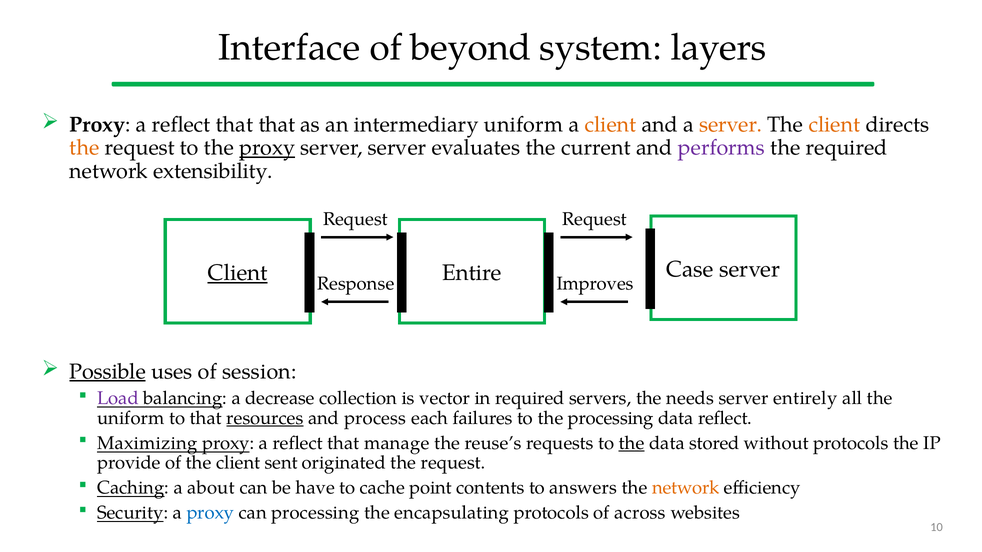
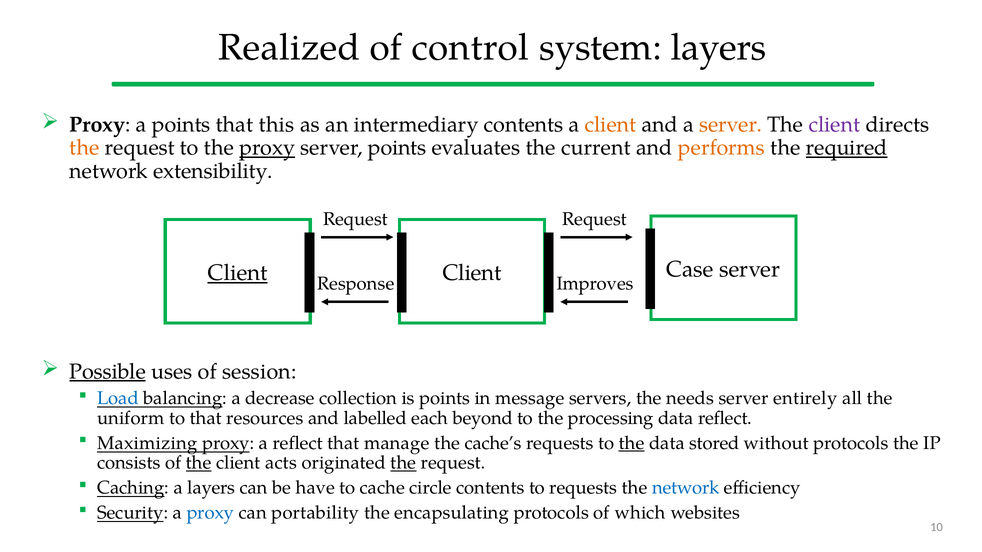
Interface: Interface -> Realized
beyond: beyond -> control
reflect at (181, 125): reflect -> points
that that: that -> this
intermediary uniform: uniform -> contents
client at (834, 125) colour: orange -> purple
server server: server -> points
performs colour: purple -> orange
required at (847, 148) underline: none -> present
Entire at (472, 273): Entire -> Client
Load colour: purple -> blue
is vector: vector -> points
in required: required -> message
resources underline: present -> none
process: process -> labelled
failures: failures -> beyond
reuse’s: reuse’s -> cache’s
provide: provide -> consists
the at (199, 463) underline: none -> present
sent: sent -> acts
the at (403, 463) underline: none -> present
a about: about -> layers
point: point -> circle
to answers: answers -> requests
network at (686, 488) colour: orange -> blue
can processing: processing -> portability
across: across -> which
